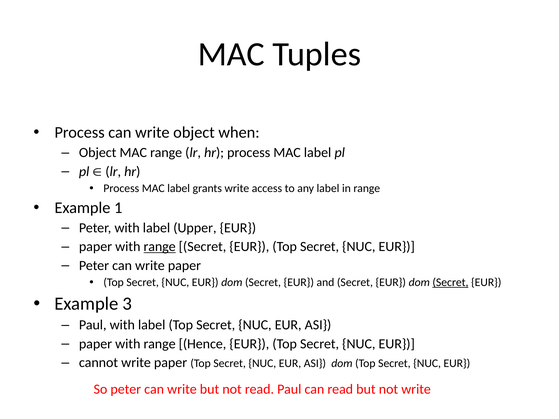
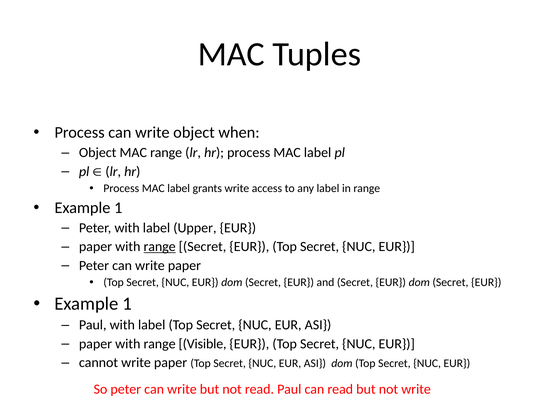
Secret at (450, 283) underline: present -> none
3 at (127, 304): 3 -> 1
Hence: Hence -> Visible
